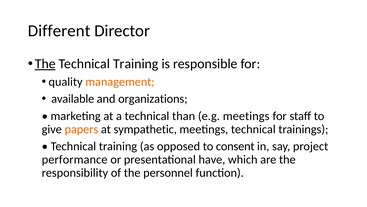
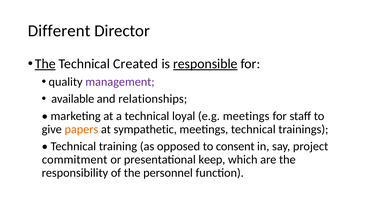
Training at (136, 64): Training -> Created
responsible underline: none -> present
management colour: orange -> purple
organizations: organizations -> relationships
than: than -> loyal
performance: performance -> commitment
have: have -> keep
